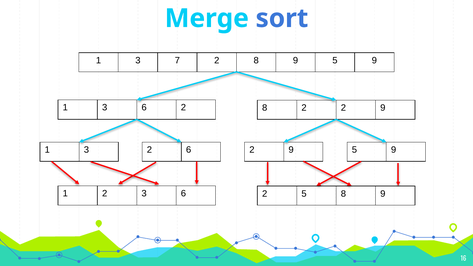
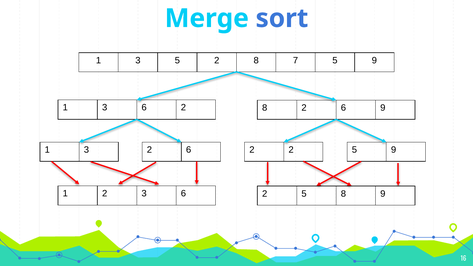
3 7: 7 -> 5
2 8 9: 9 -> 7
8 2 2: 2 -> 6
6 2 9: 9 -> 2
